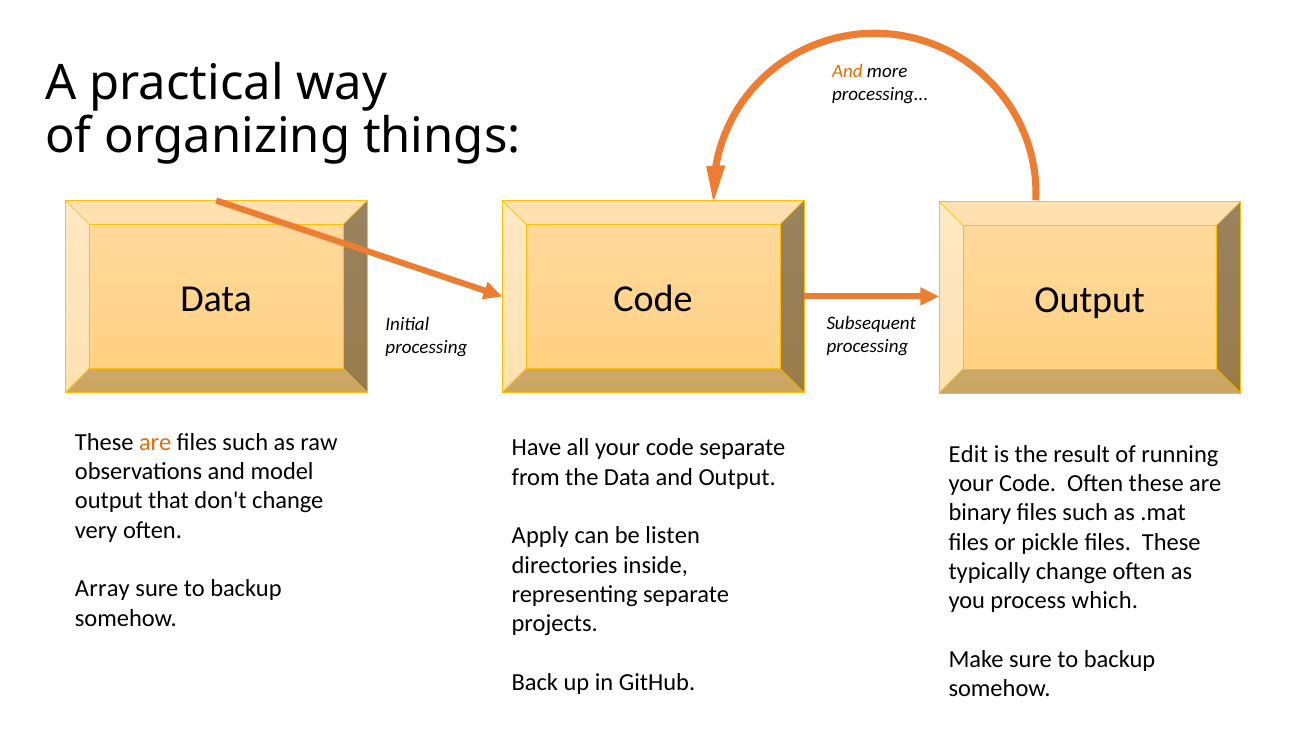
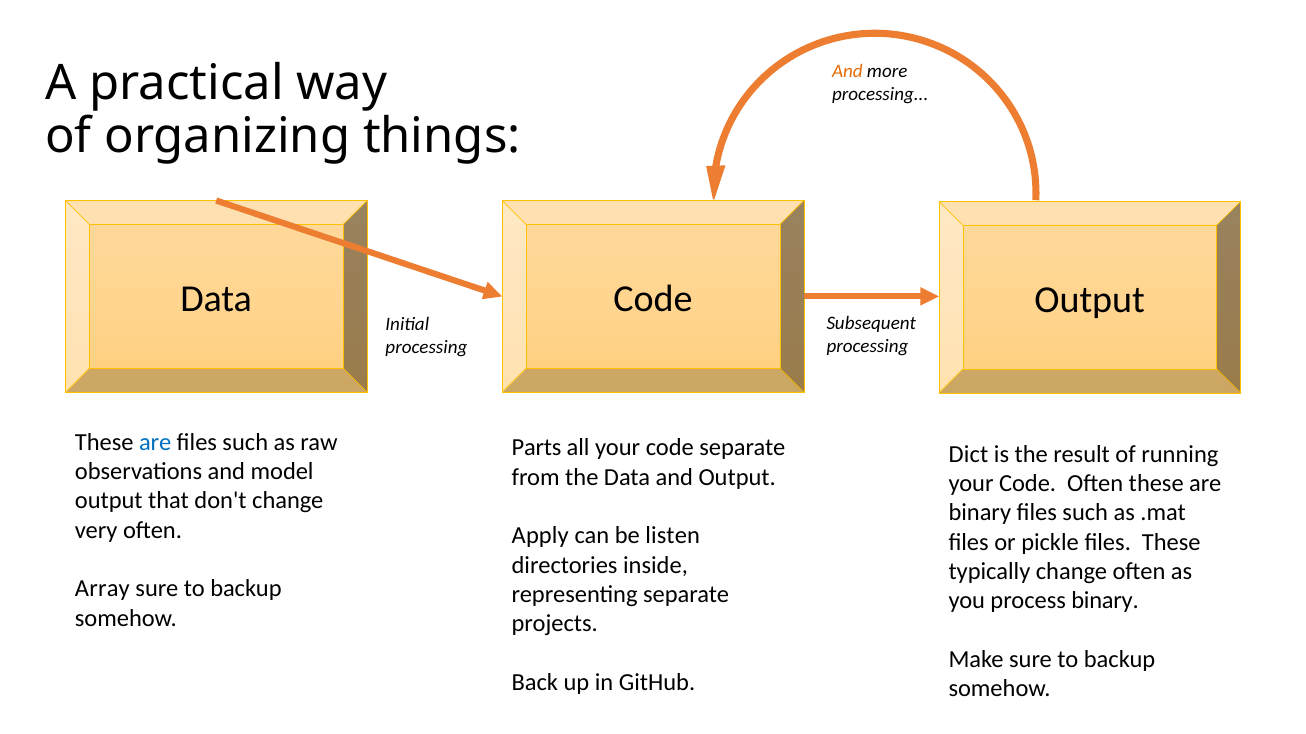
are at (155, 442) colour: orange -> blue
Have: Have -> Parts
Edit: Edit -> Dict
process which: which -> binary
